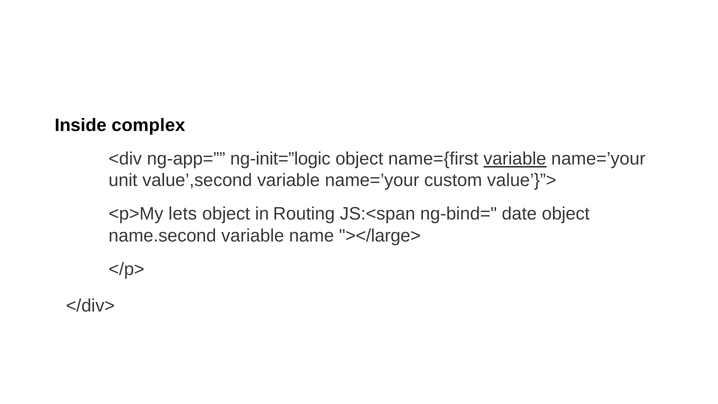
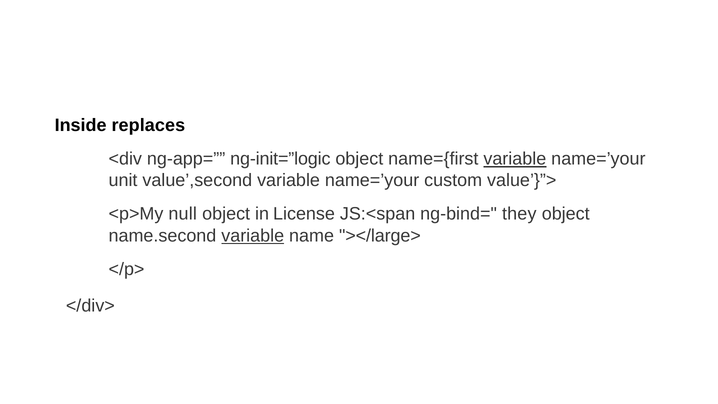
complex: complex -> replaces
lets: lets -> null
Routing: Routing -> License
date: date -> they
variable at (253, 236) underline: none -> present
